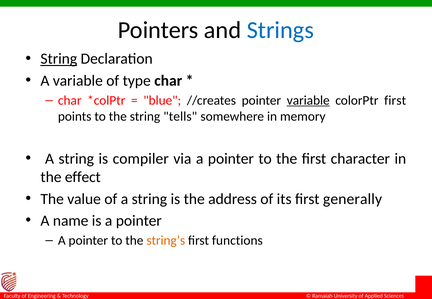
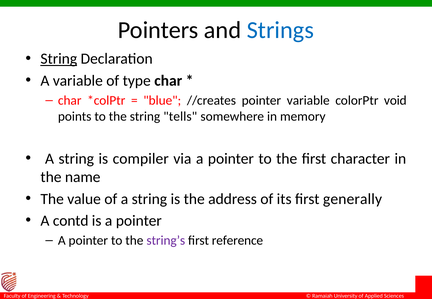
variable at (308, 100) underline: present -> none
colorPtr first: first -> void
effect: effect -> name
name: name -> contd
string’s colour: orange -> purple
functions: functions -> reference
